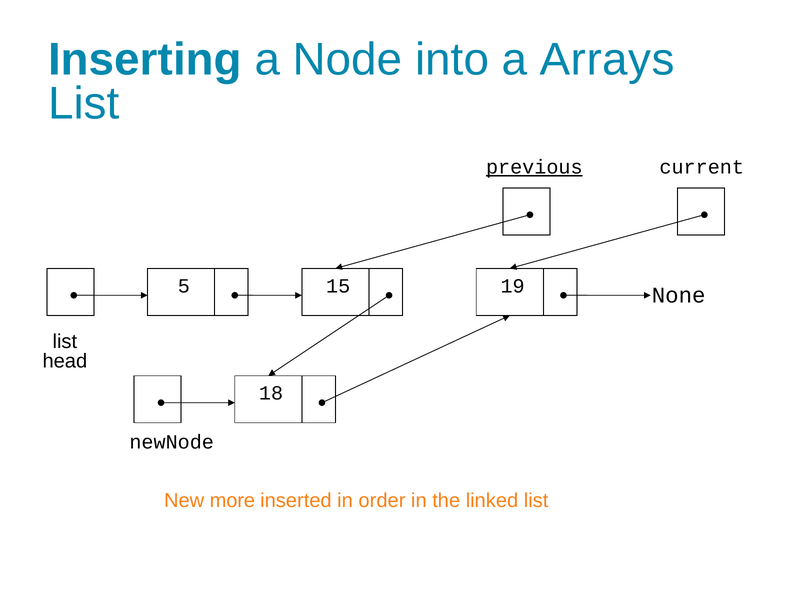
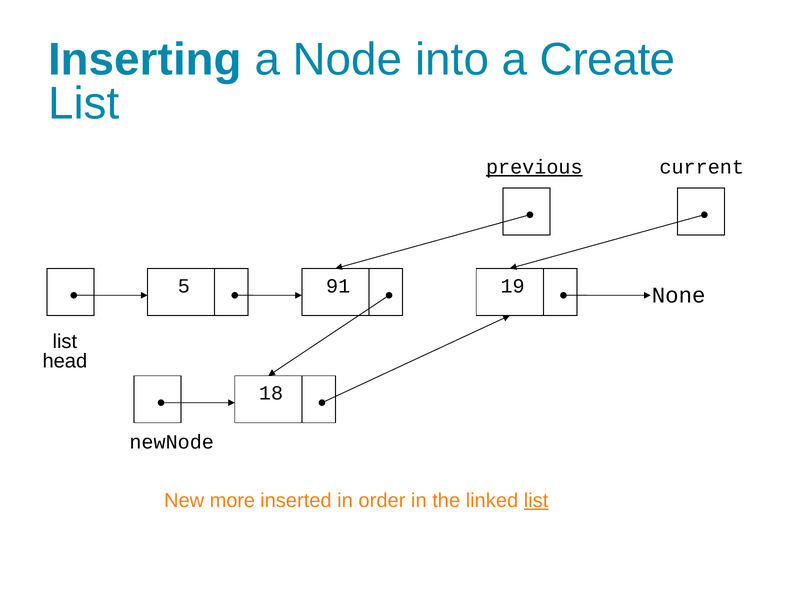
Arrays: Arrays -> Create
15: 15 -> 91
list at (536, 500) underline: none -> present
